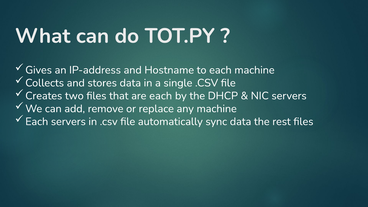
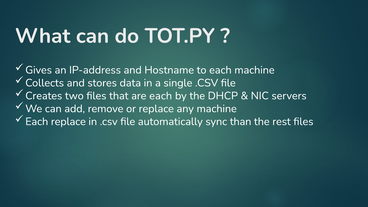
Each servers: servers -> replace
sync data: data -> than
